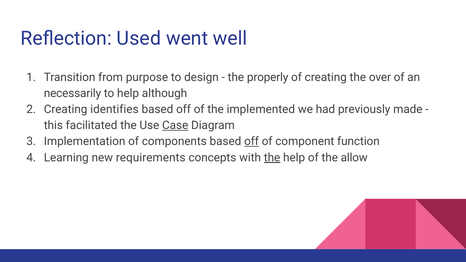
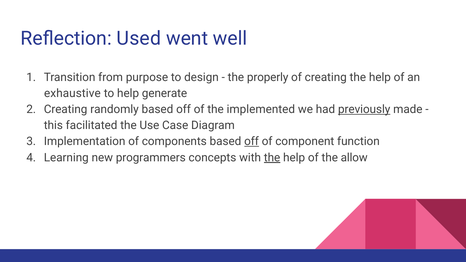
creating the over: over -> help
necessarily: necessarily -> exhaustive
although: although -> generate
identifies: identifies -> randomly
previously underline: none -> present
Case underline: present -> none
requirements: requirements -> programmers
